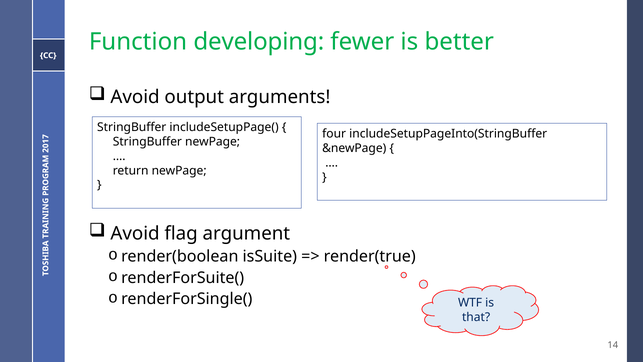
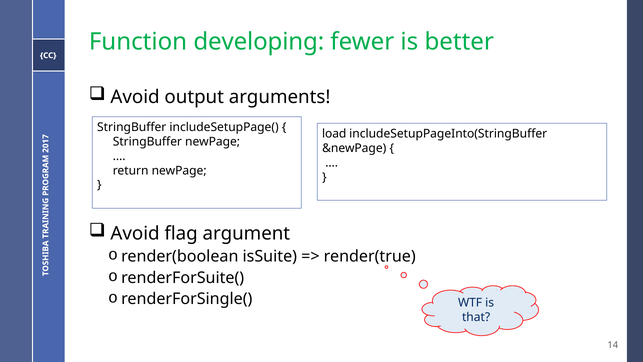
four: four -> load
